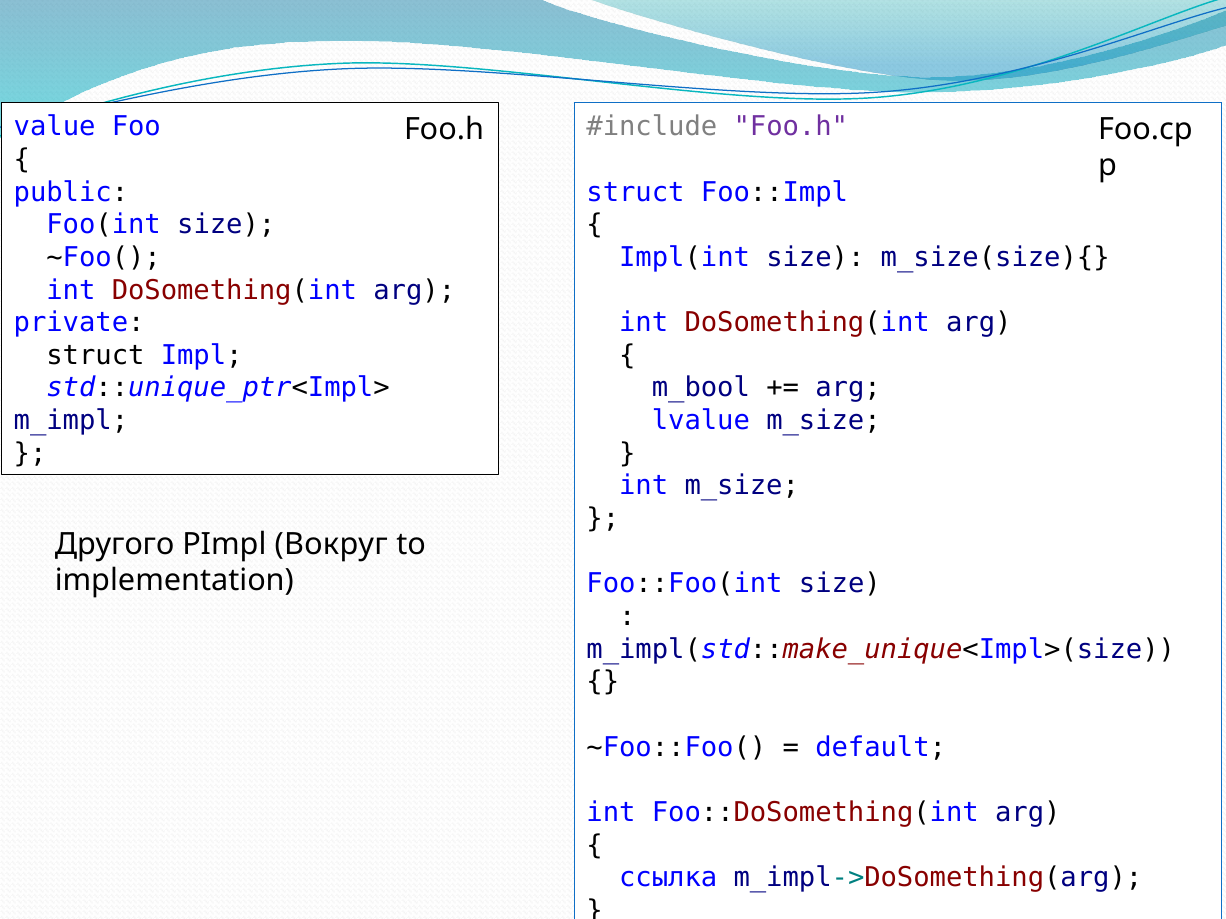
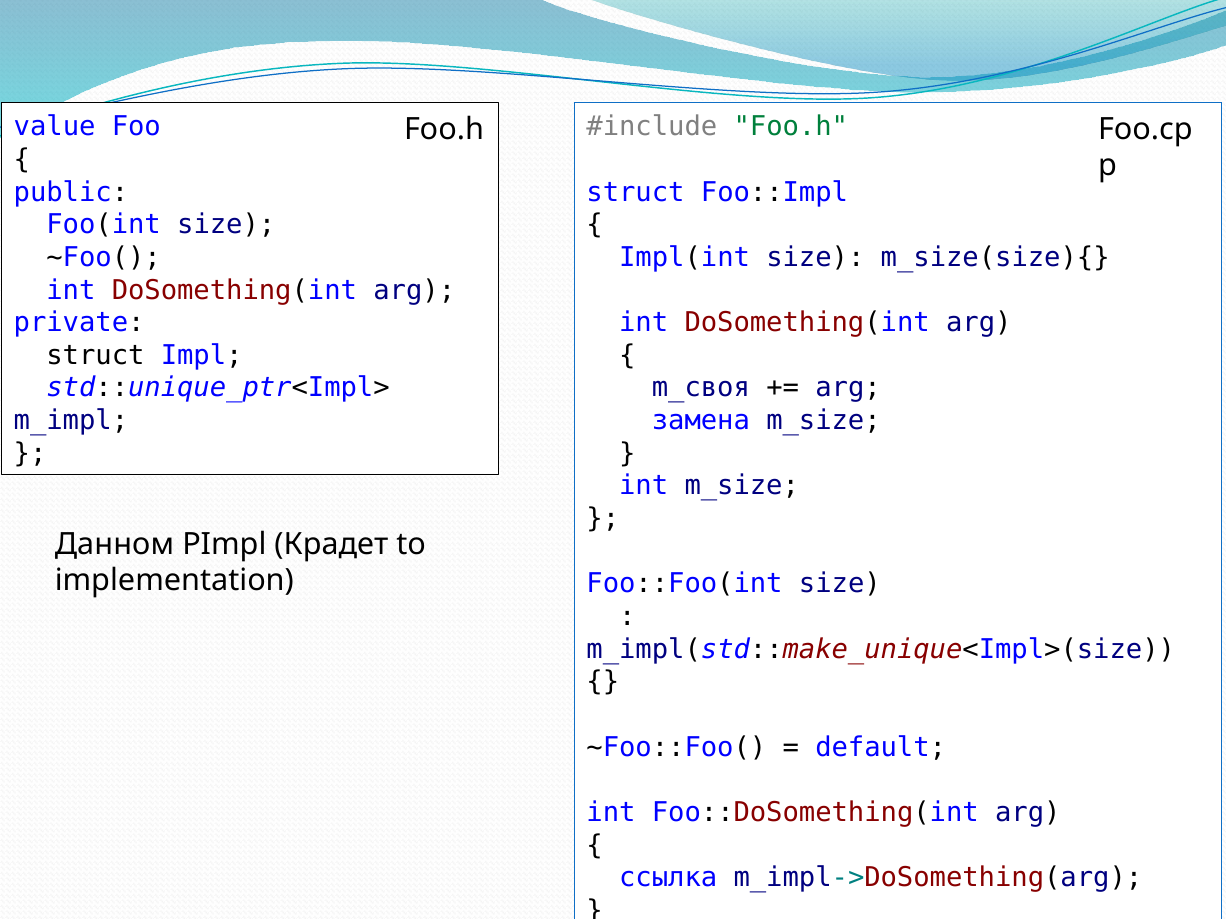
Foo.h at (791, 127) colour: purple -> green
m_bool: m_bool -> m_своя
lvalue: lvalue -> замена
Другого: Другого -> Данном
Вокруг: Вокруг -> Крадет
